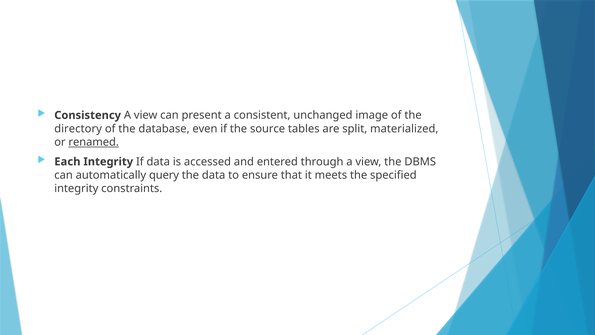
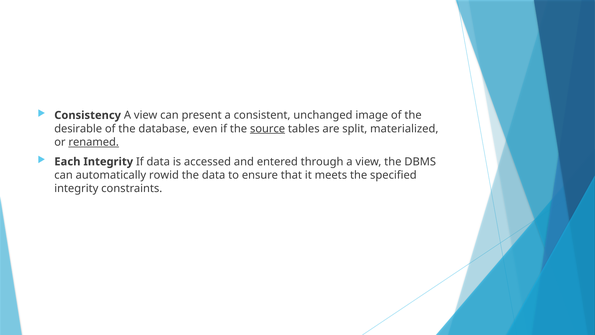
directory: directory -> desirable
source underline: none -> present
query: query -> rowid
